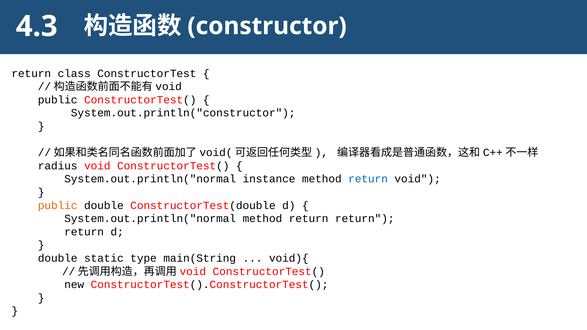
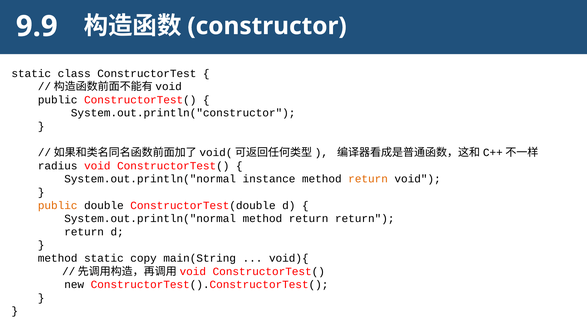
4.3: 4.3 -> 9.9
return at (31, 73): return -> static
return at (368, 179) colour: blue -> orange
double at (58, 258): double -> method
type: type -> copy
